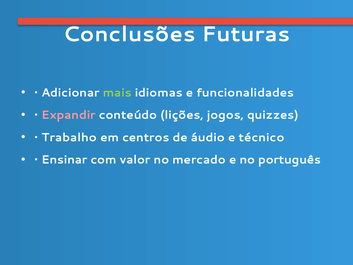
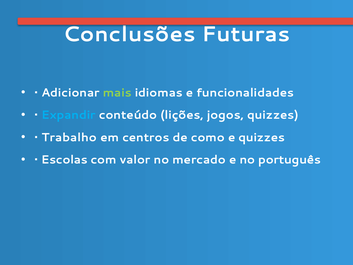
Expandir colour: pink -> light blue
áudio: áudio -> como
e técnico: técnico -> quizzes
Ensinar: Ensinar -> Escolas
